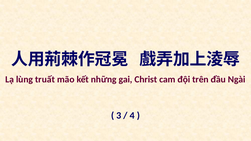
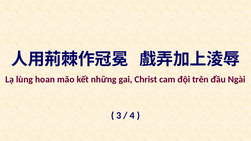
truất: truất -> hoan
